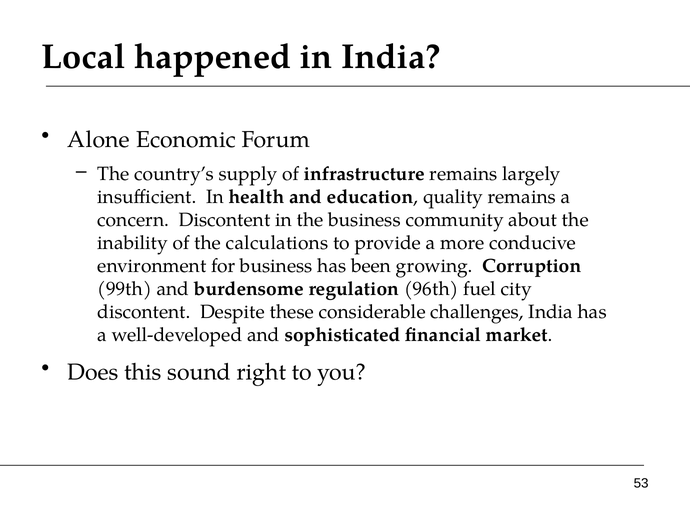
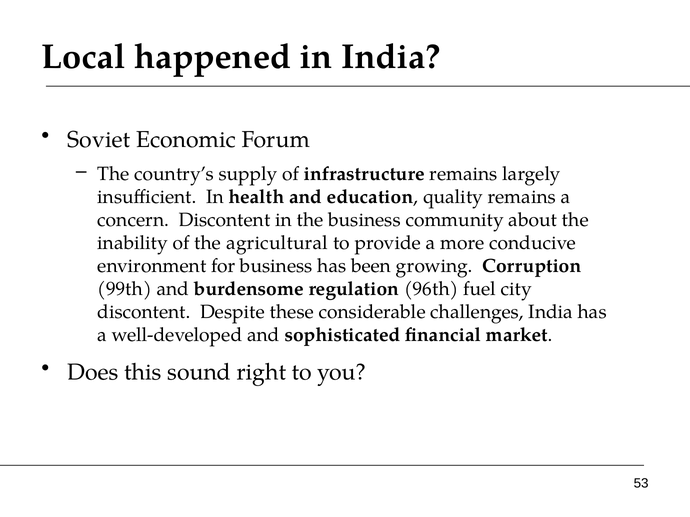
Alone: Alone -> Soviet
calculations: calculations -> agricultural
